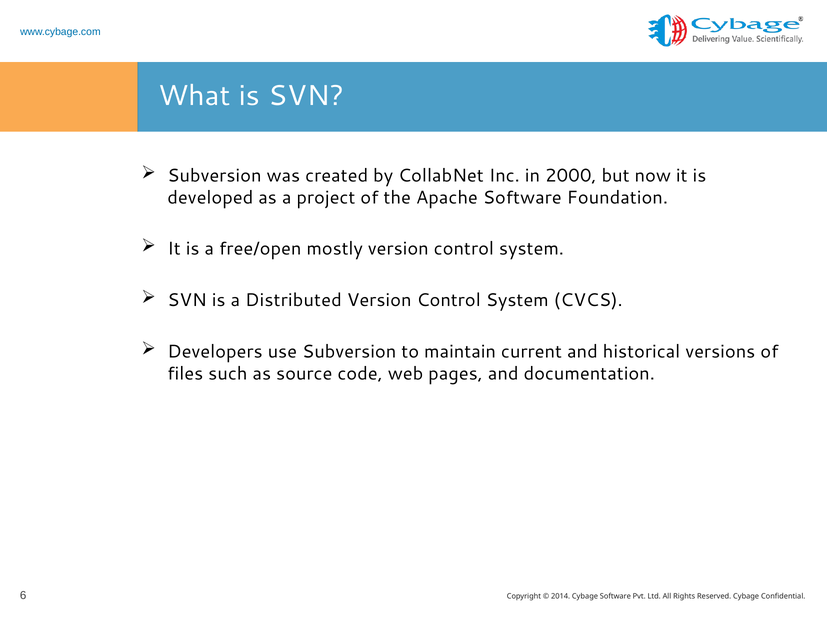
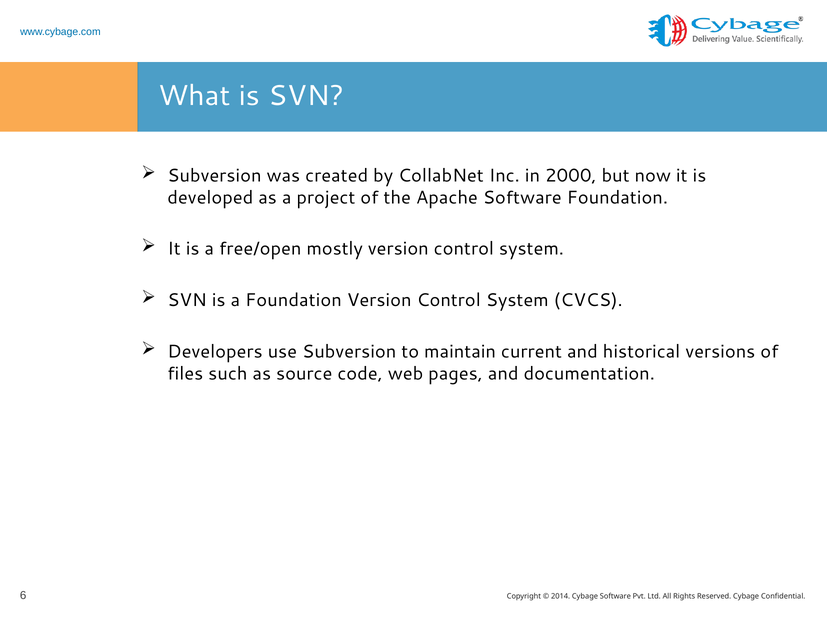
a Distributed: Distributed -> Foundation
